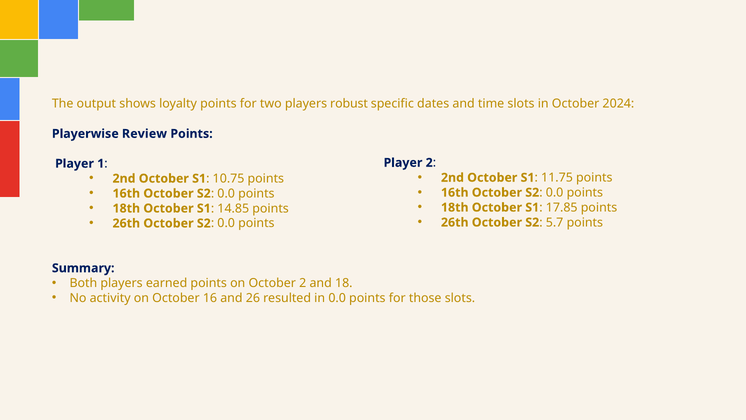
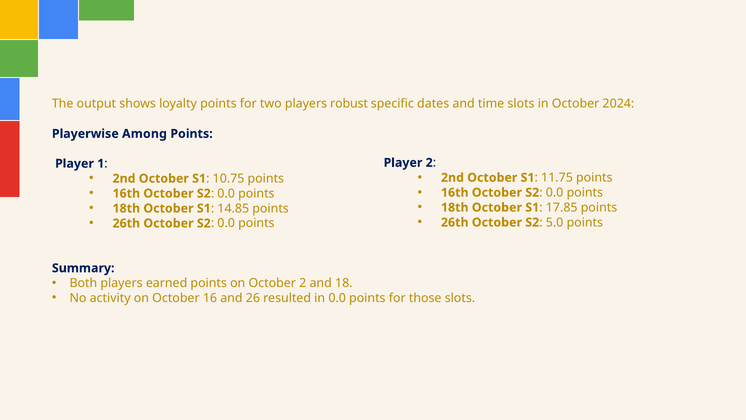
Review: Review -> Among
5.7: 5.7 -> 5.0
